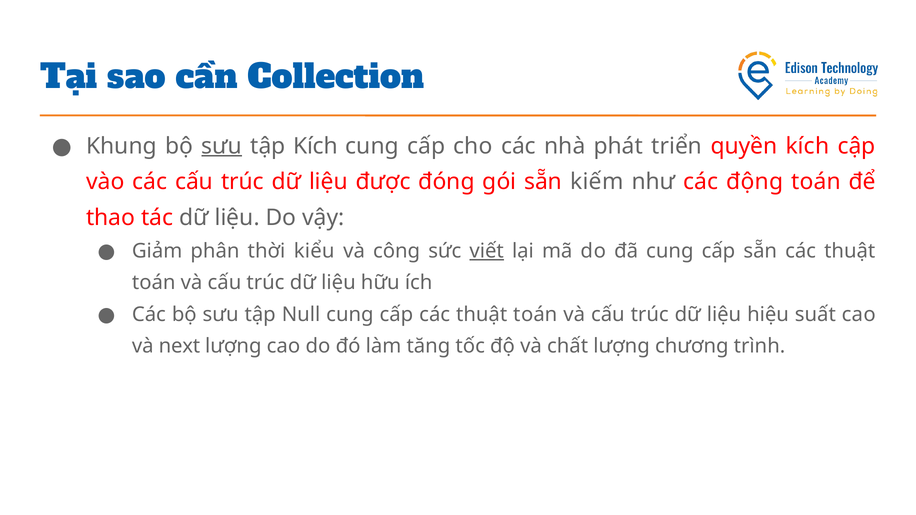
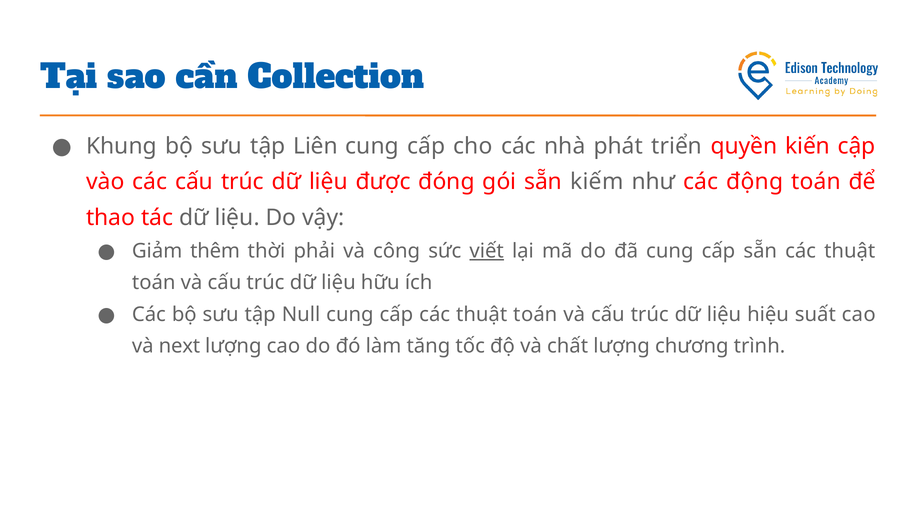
sưu at (222, 146) underline: present -> none
tập Kích: Kích -> Liên
quyền kích: kích -> kiến
phân: phân -> thêm
kiểu: kiểu -> phải
